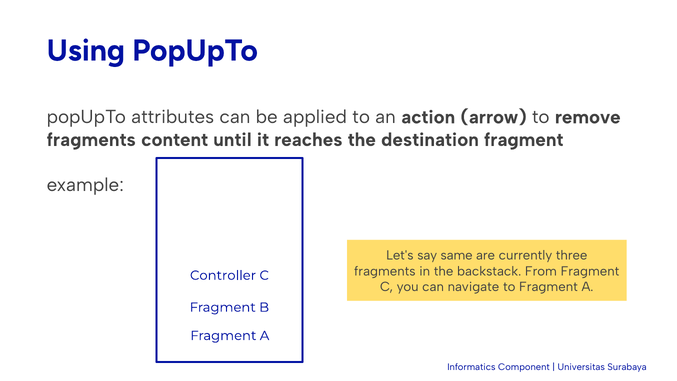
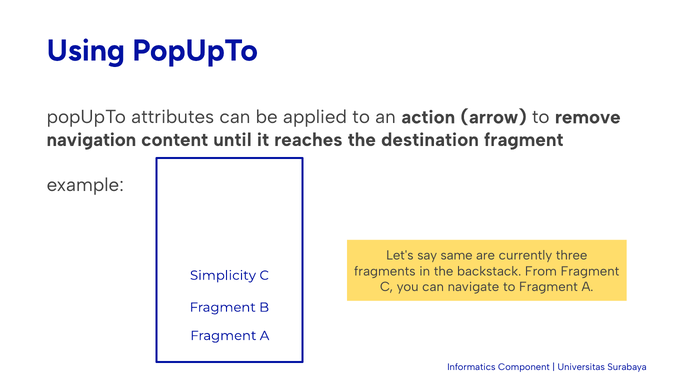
fragments at (91, 140): fragments -> navigation
Controller: Controller -> Simplicity
